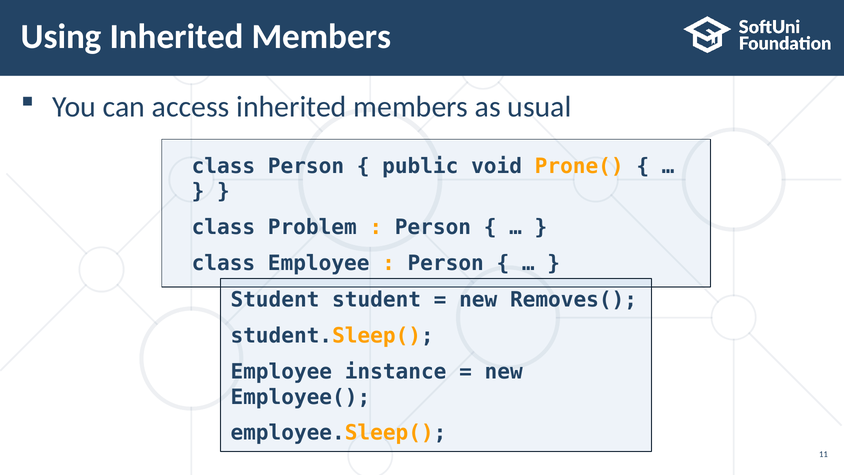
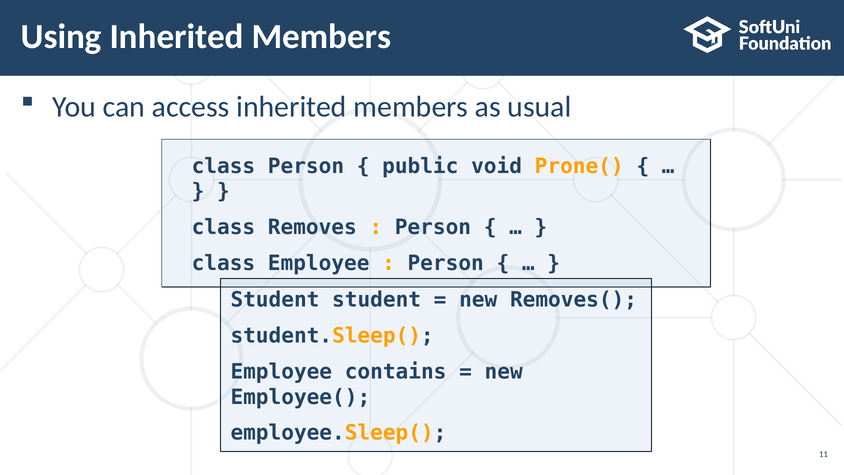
Problem: Problem -> Removes
instance: instance -> contains
